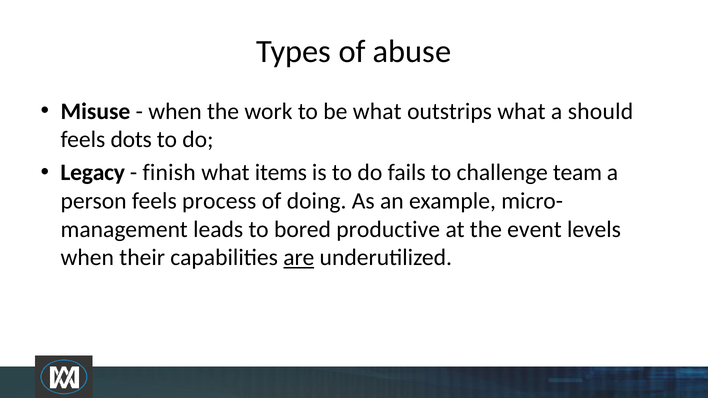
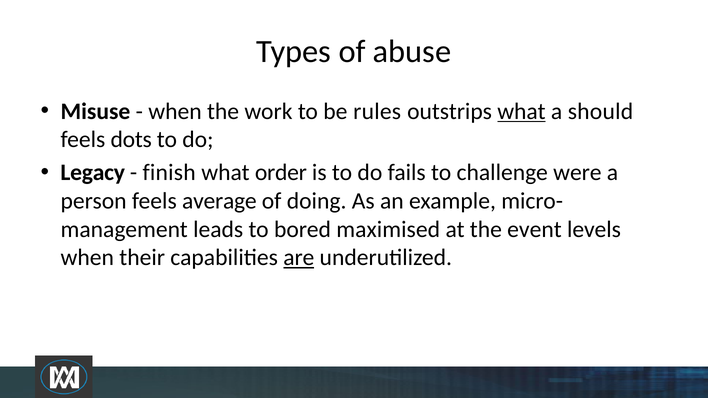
be what: what -> rules
what at (521, 111) underline: none -> present
items: items -> order
team: team -> were
process: process -> average
productive: productive -> maximised
